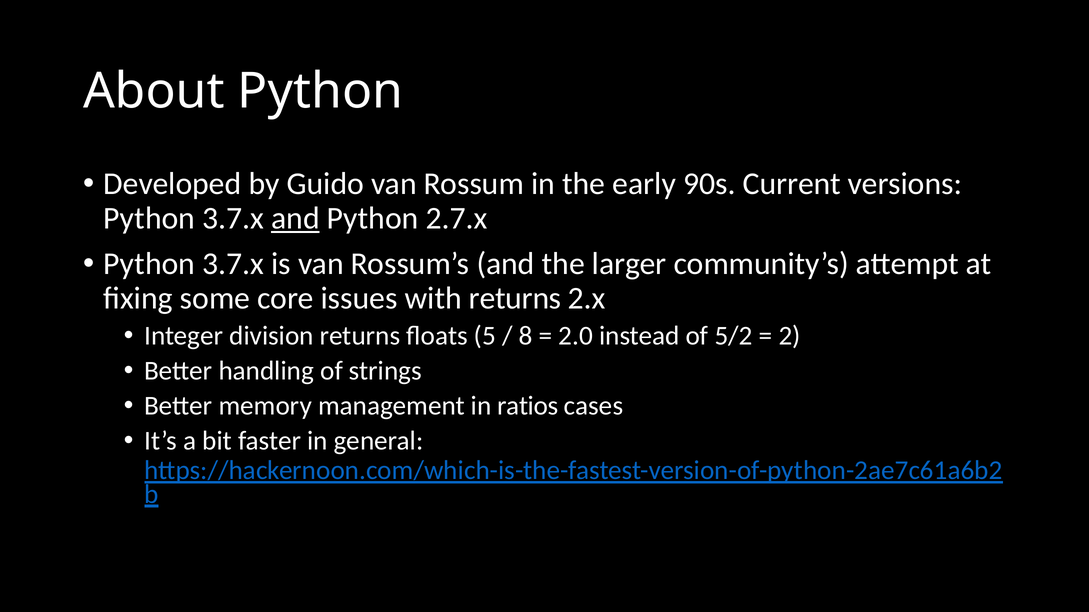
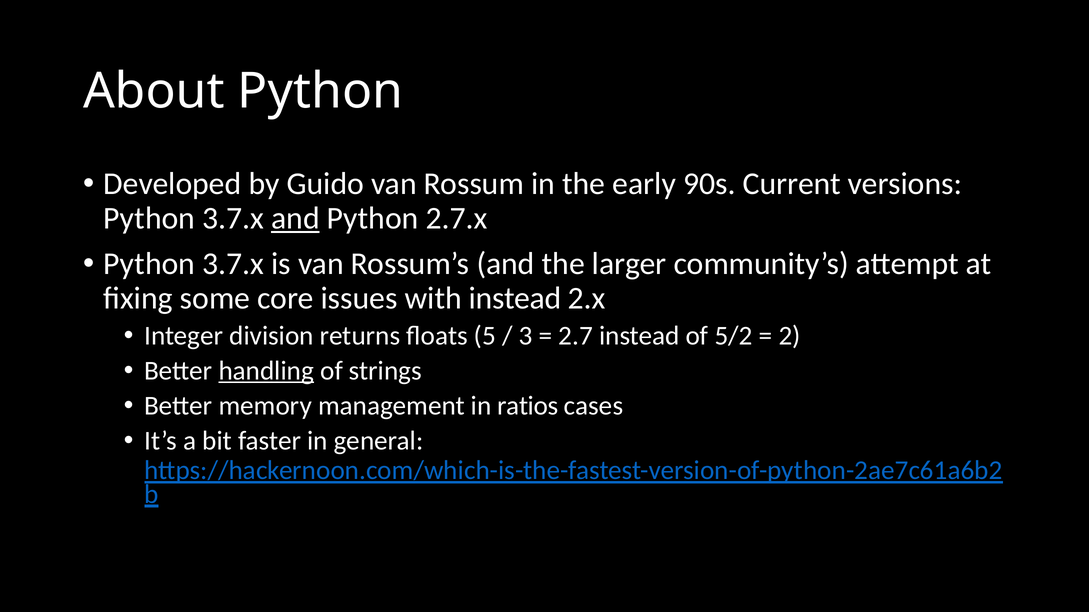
with returns: returns -> instead
8: 8 -> 3
2.0: 2.0 -> 2.7
handling underline: none -> present
